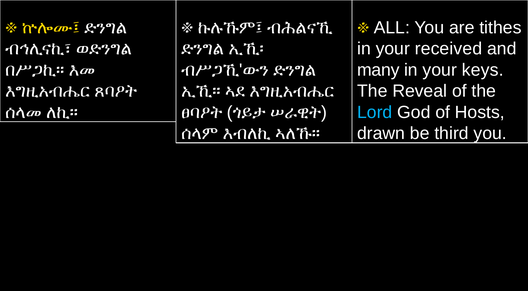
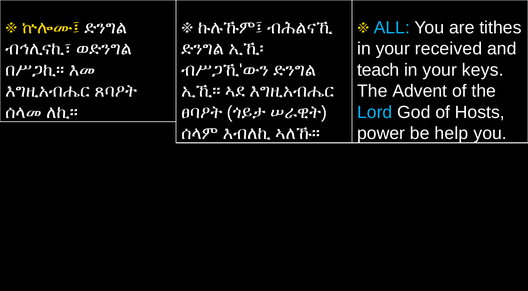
ALL colour: white -> light blue
many: many -> teach
Reveal: Reveal -> Advent
drawn: drawn -> power
third: third -> help
